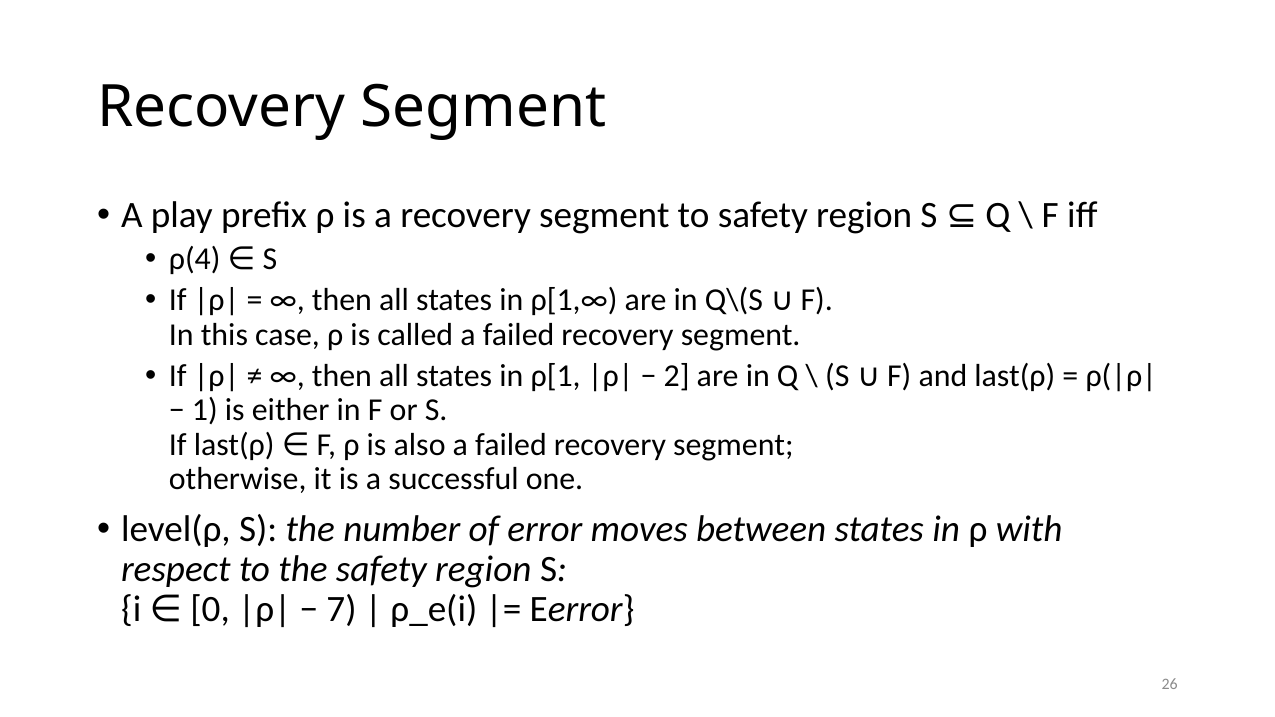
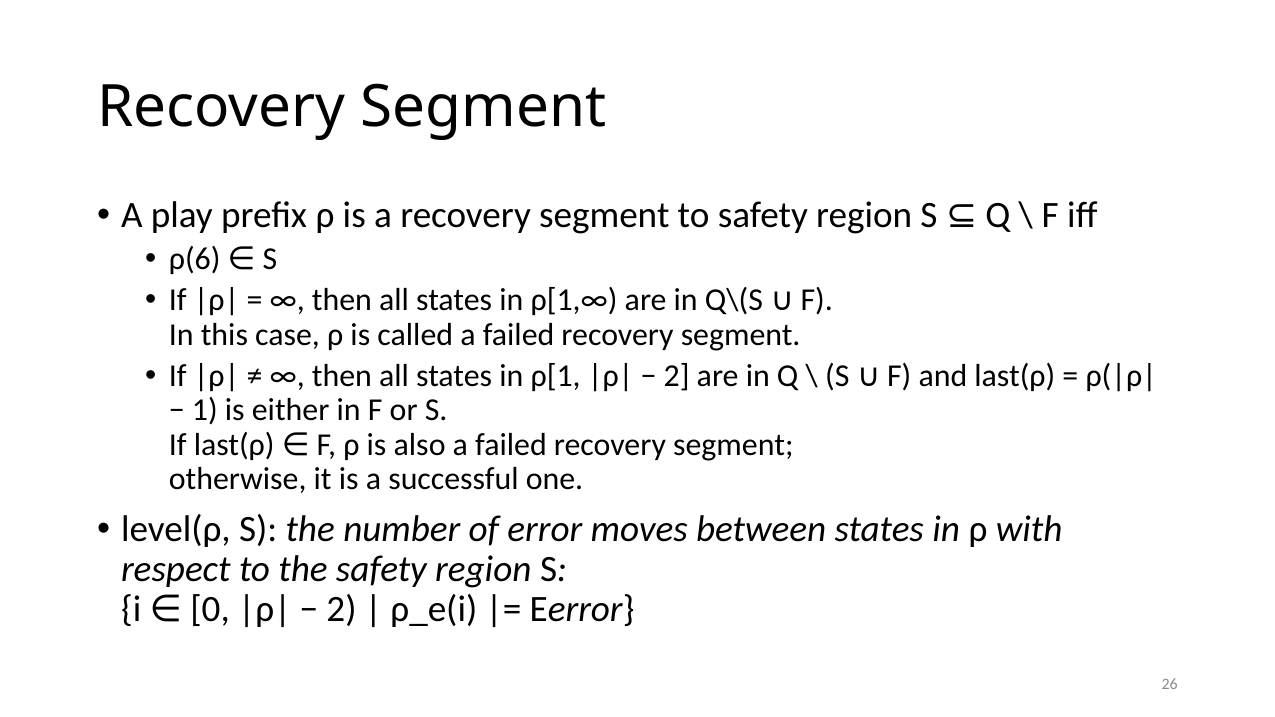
ρ(4: ρ(4 -> ρ(6
7 at (342, 610): 7 -> 2
